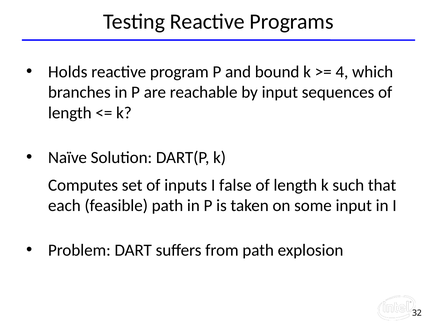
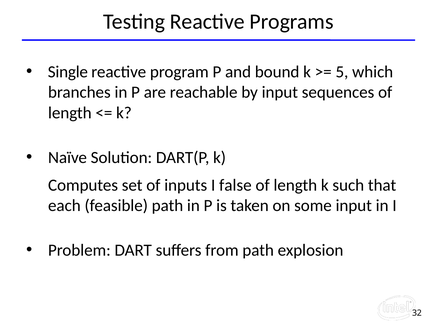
Holds: Holds -> Single
4: 4 -> 5
